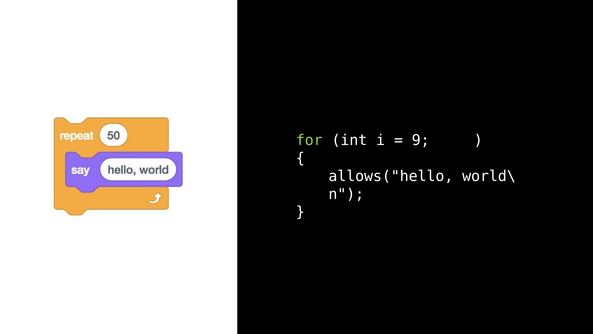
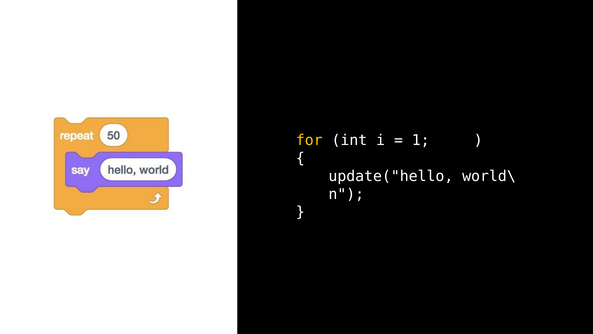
for colour: light green -> yellow
9: 9 -> 1
allows("hello: allows("hello -> update("hello
